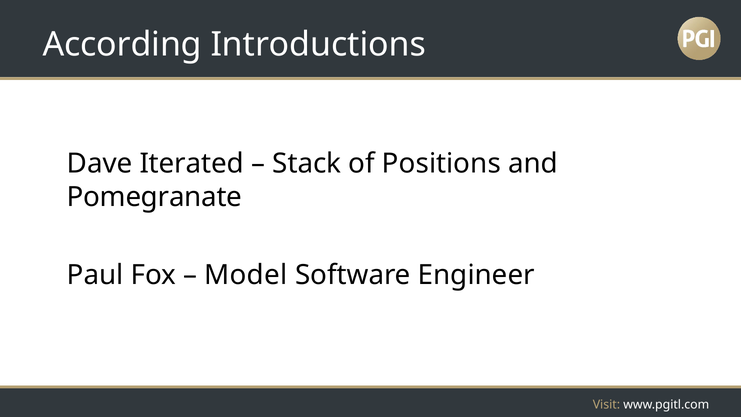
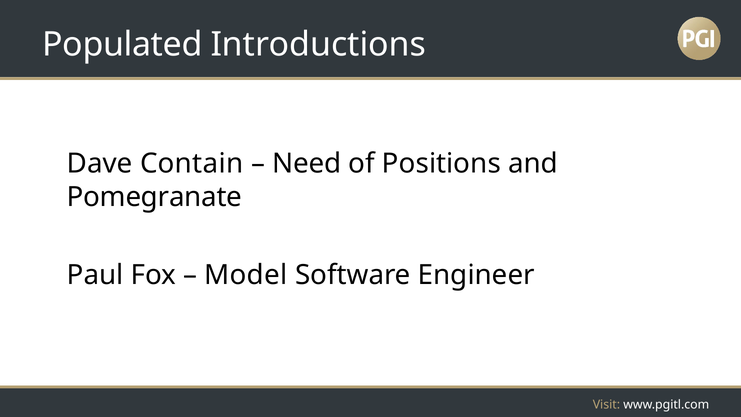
According: According -> Populated
Iterated: Iterated -> Contain
Stack: Stack -> Need
